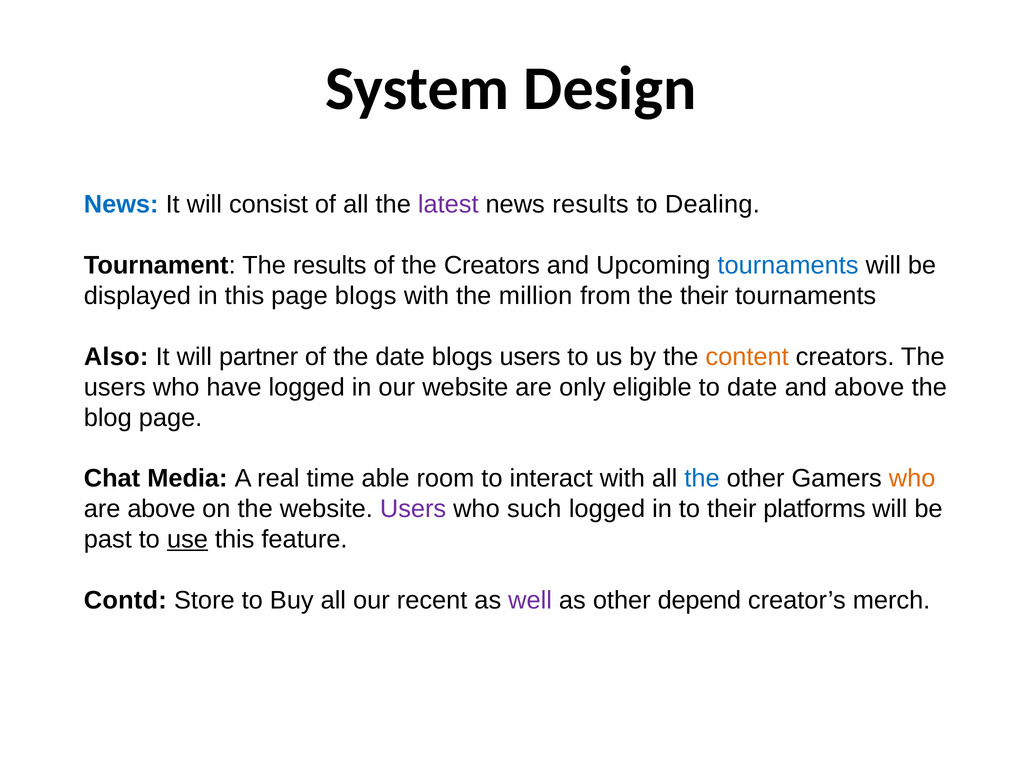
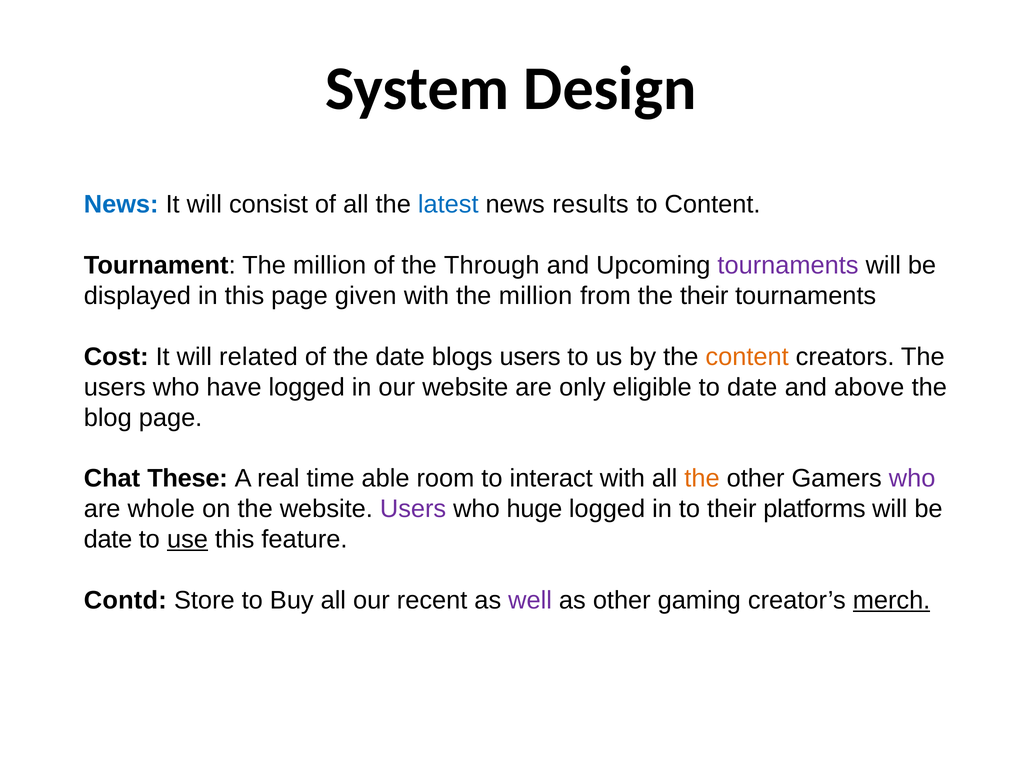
latest colour: purple -> blue
to Dealing: Dealing -> Content
Tournament The results: results -> million
the Creators: Creators -> Through
tournaments at (788, 265) colour: blue -> purple
page blogs: blogs -> given
Also: Also -> Cost
partner: partner -> related
Media: Media -> These
the at (702, 479) colour: blue -> orange
who at (912, 479) colour: orange -> purple
are above: above -> whole
such: such -> huge
past at (108, 540): past -> date
depend: depend -> gaming
merch underline: none -> present
